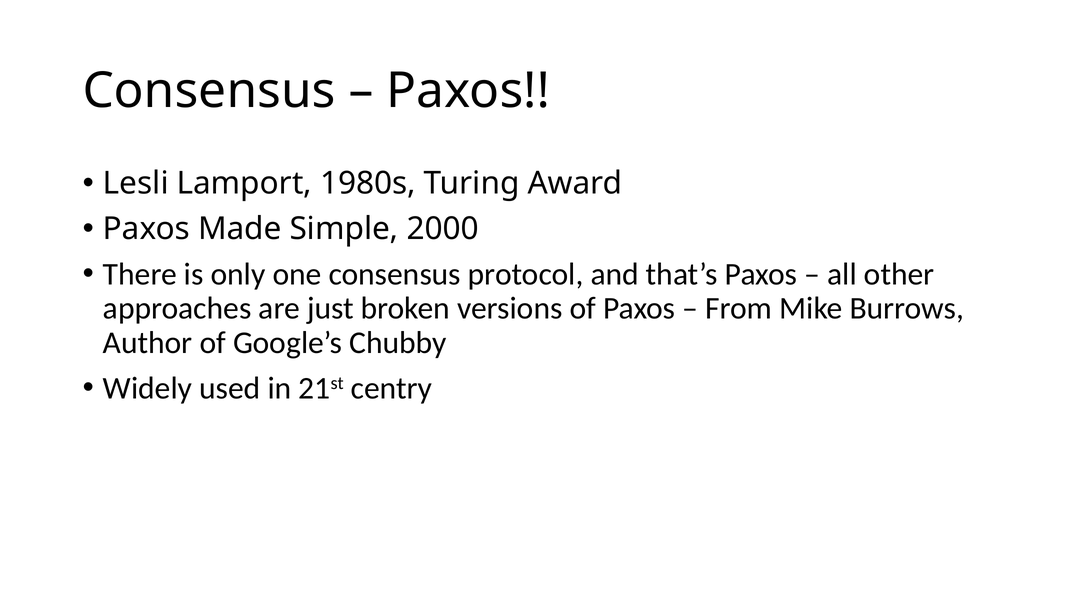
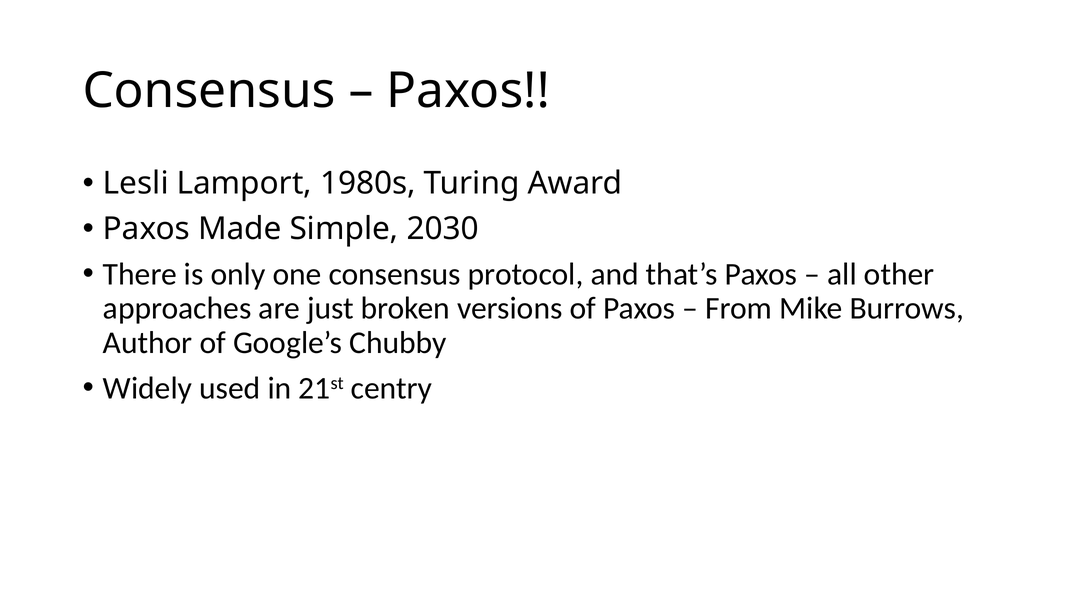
2000: 2000 -> 2030
